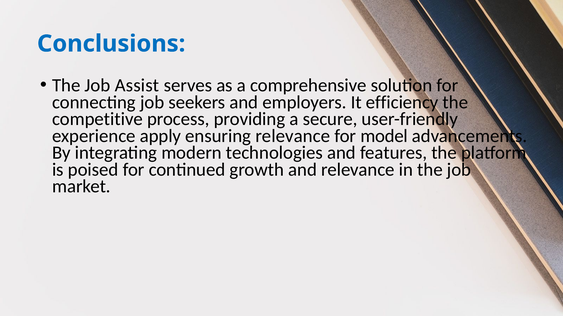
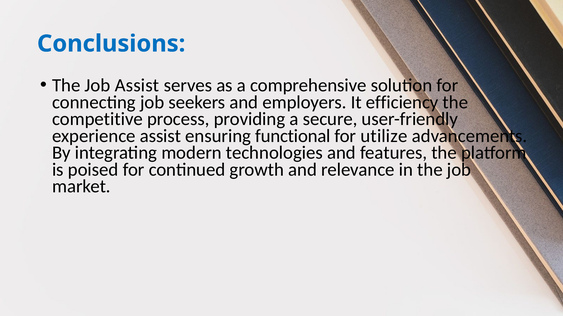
experience apply: apply -> assist
ensuring relevance: relevance -> functional
model: model -> utilize
